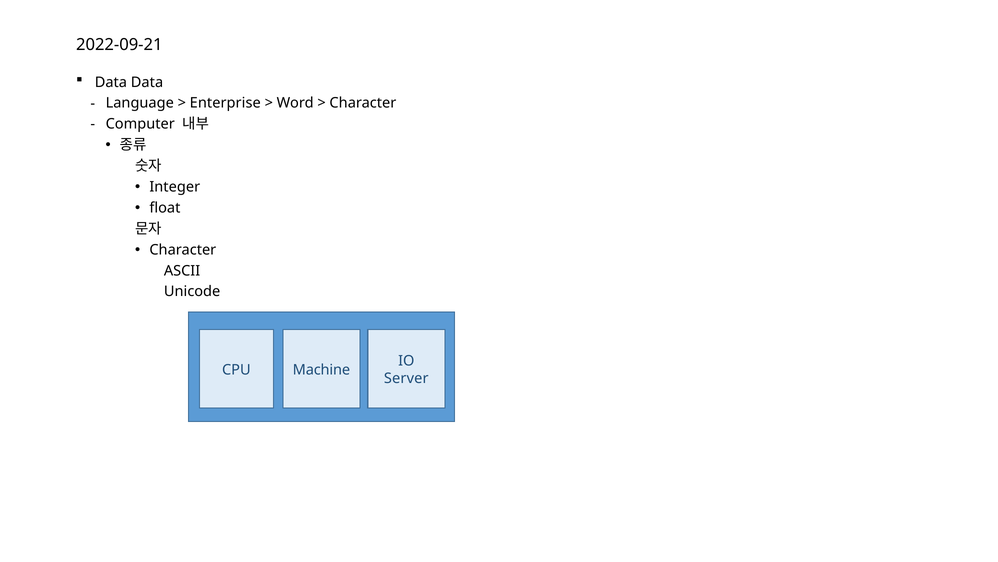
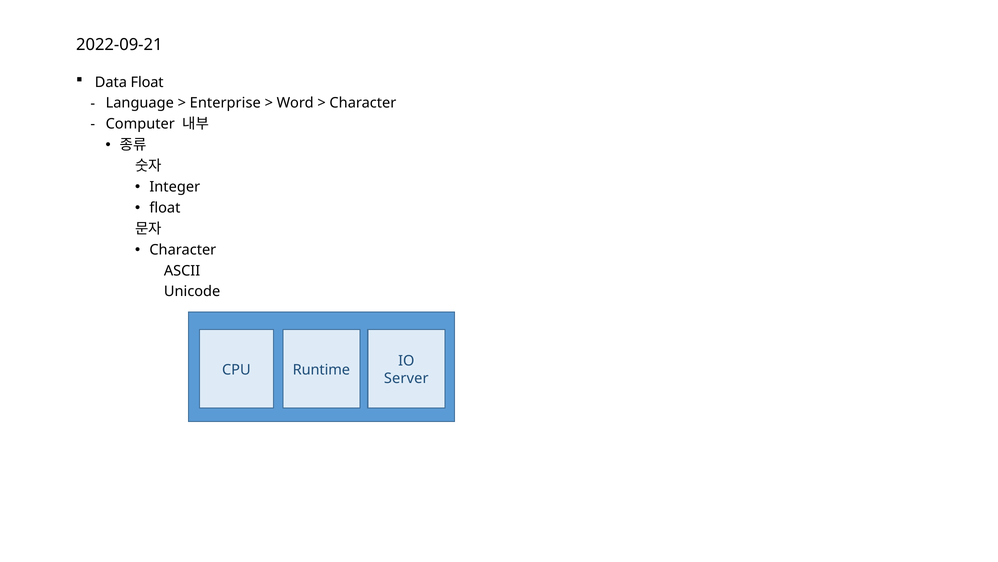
Data Data: Data -> Float
Machine: Machine -> Runtime
